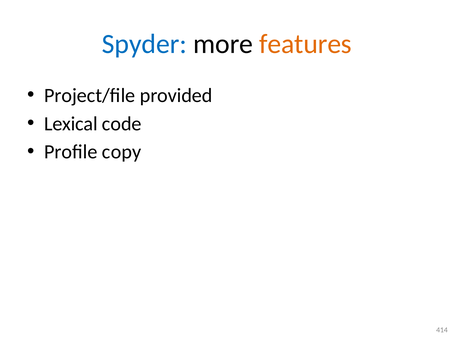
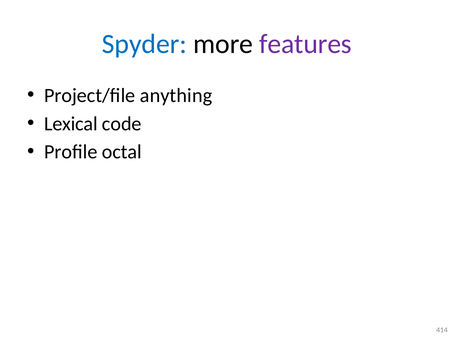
features colour: orange -> purple
provided: provided -> anything
copy: copy -> octal
